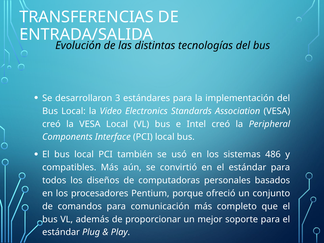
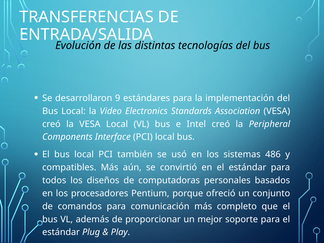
3: 3 -> 9
